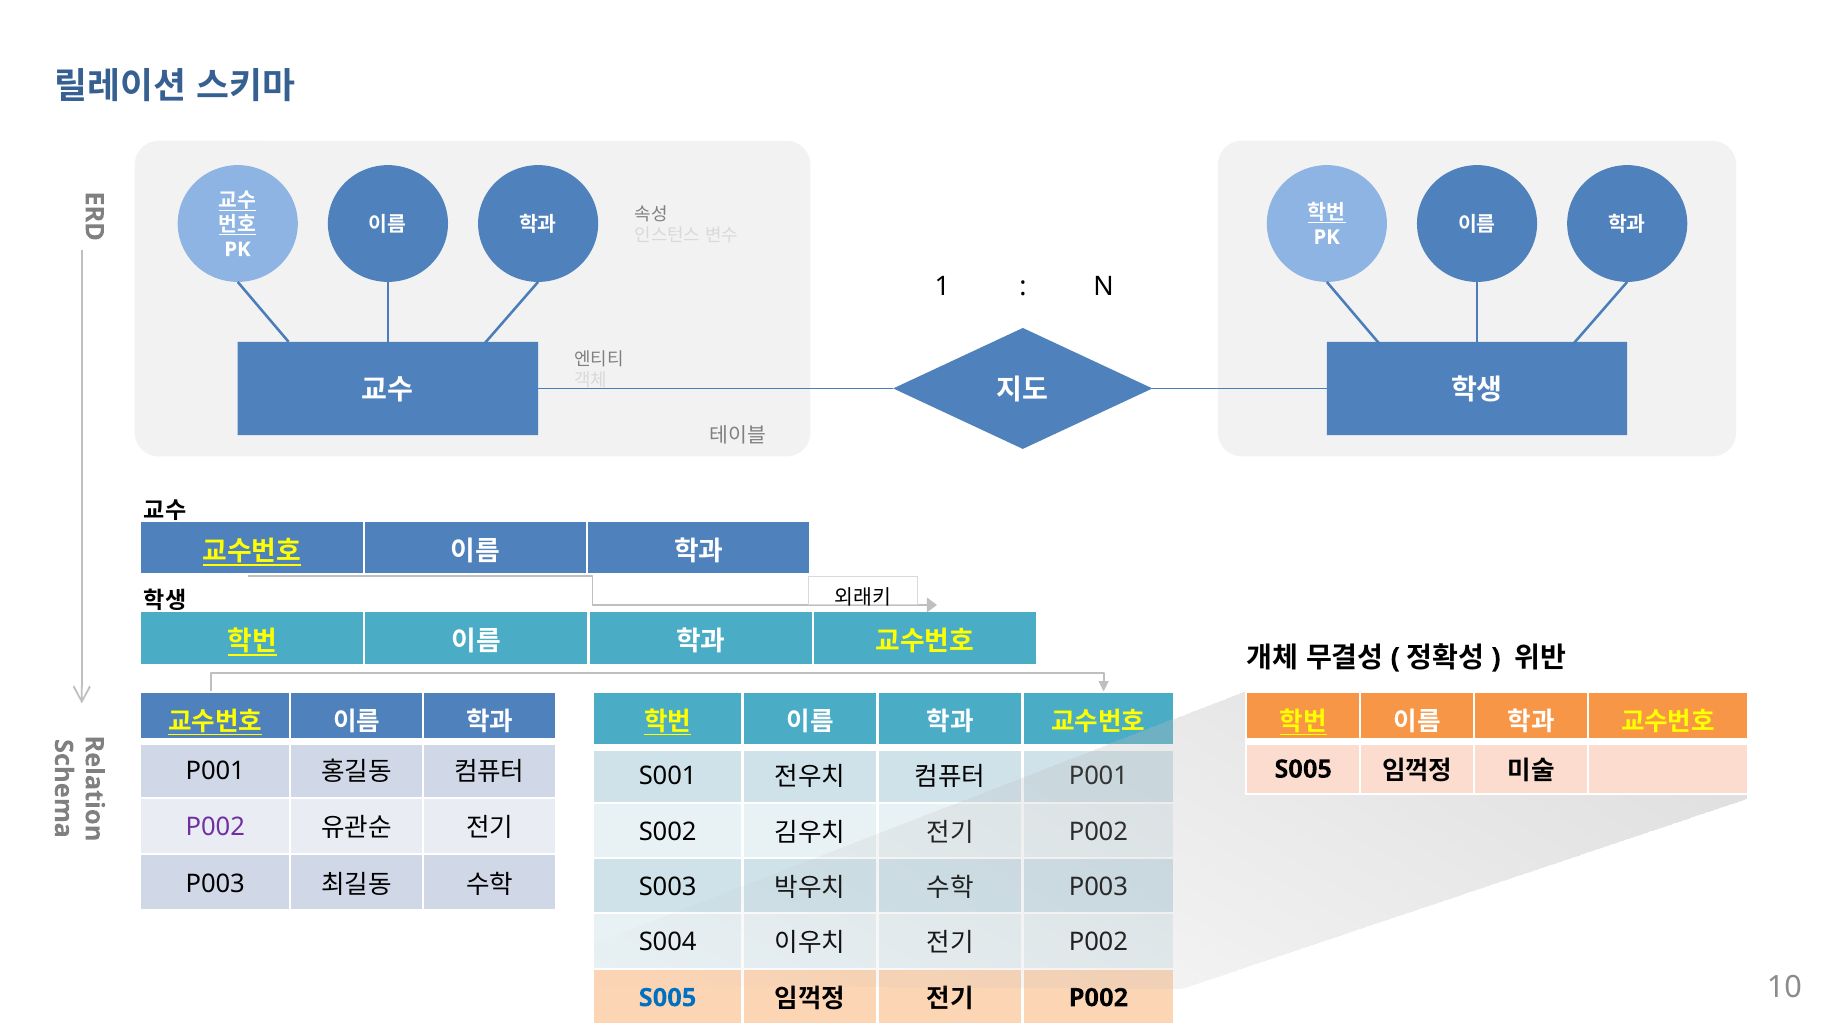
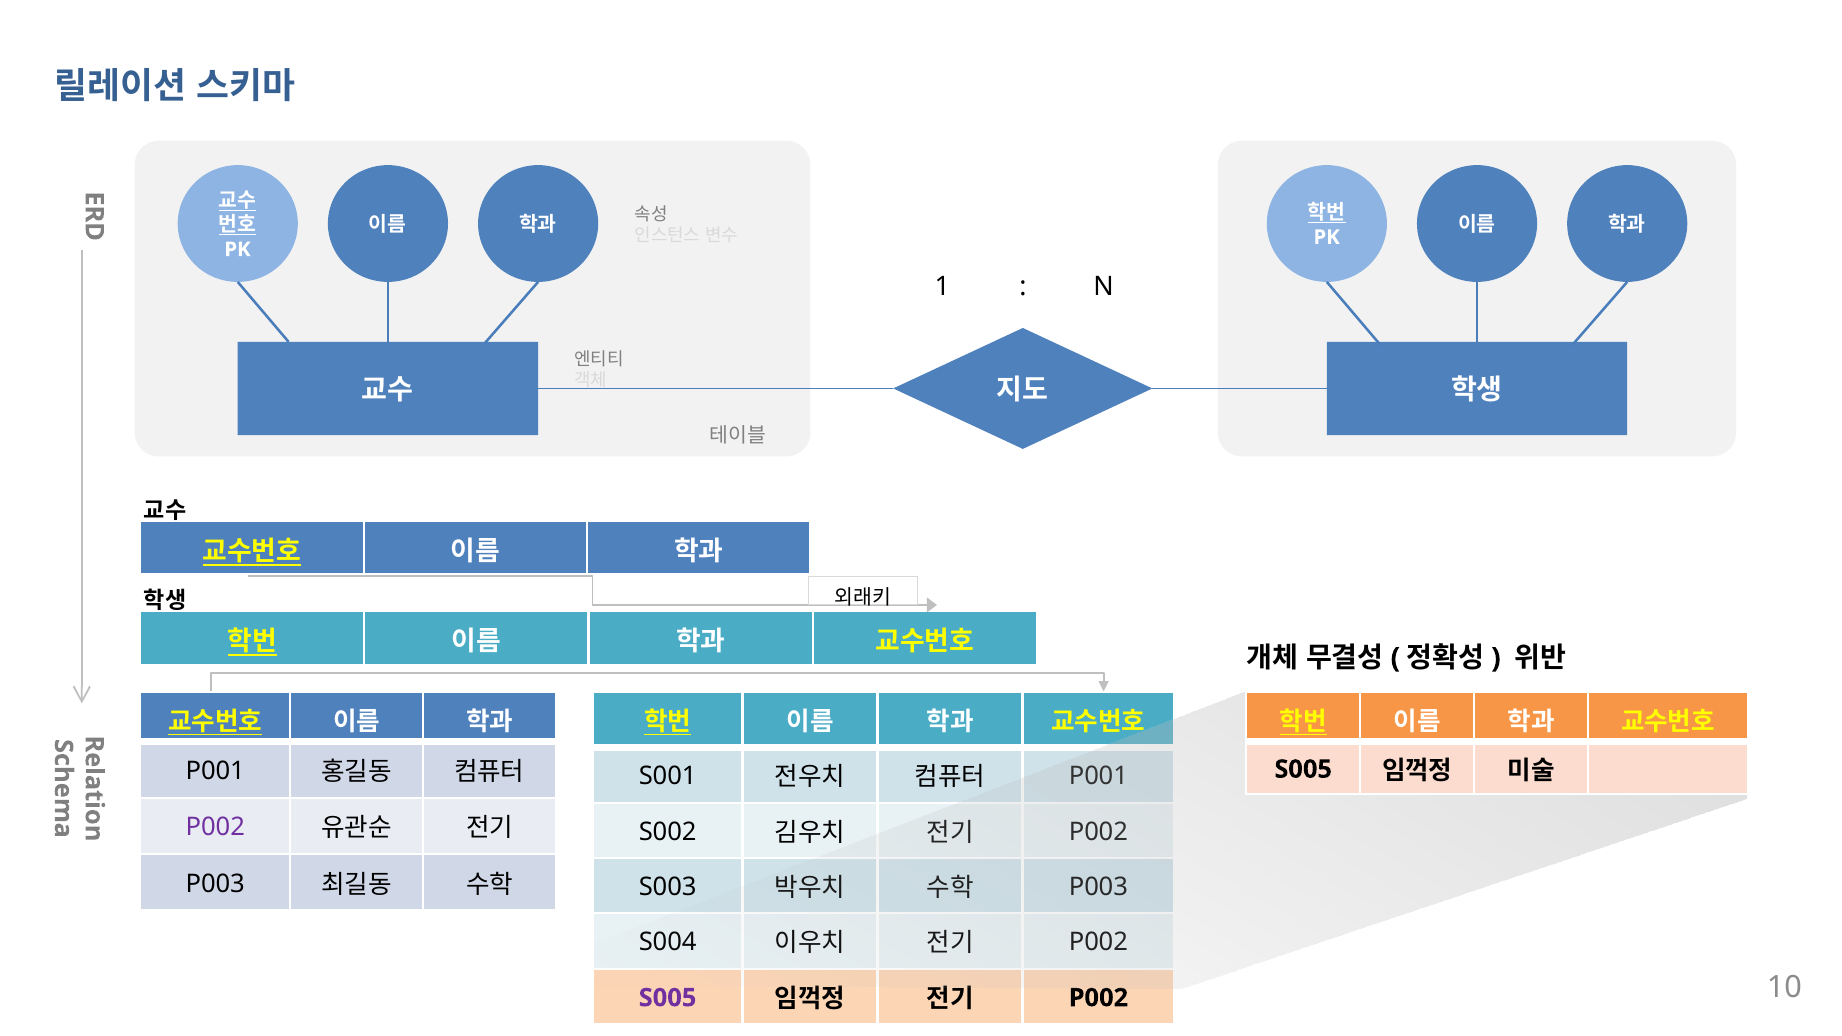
S005 at (668, 998) colour: blue -> purple
